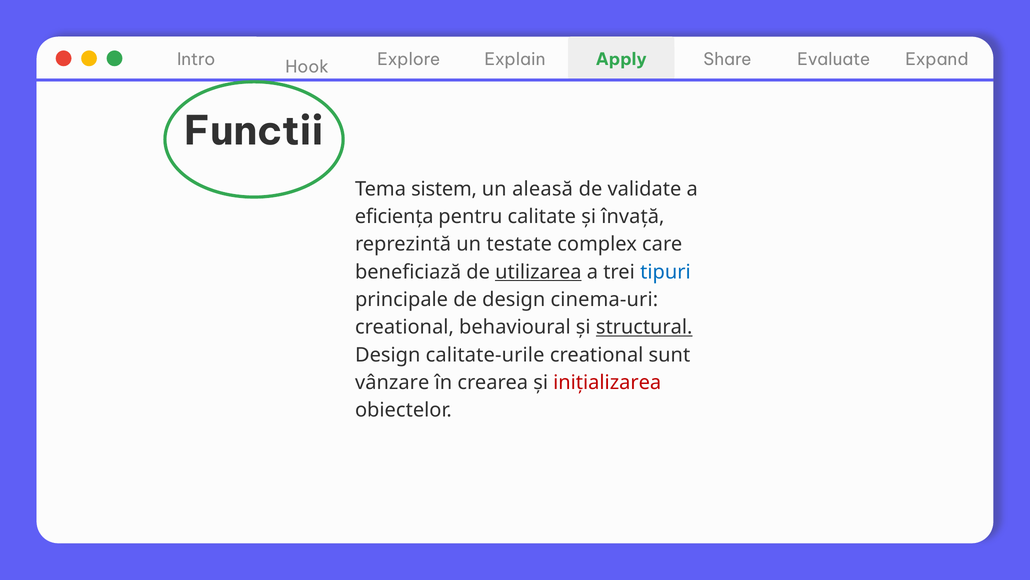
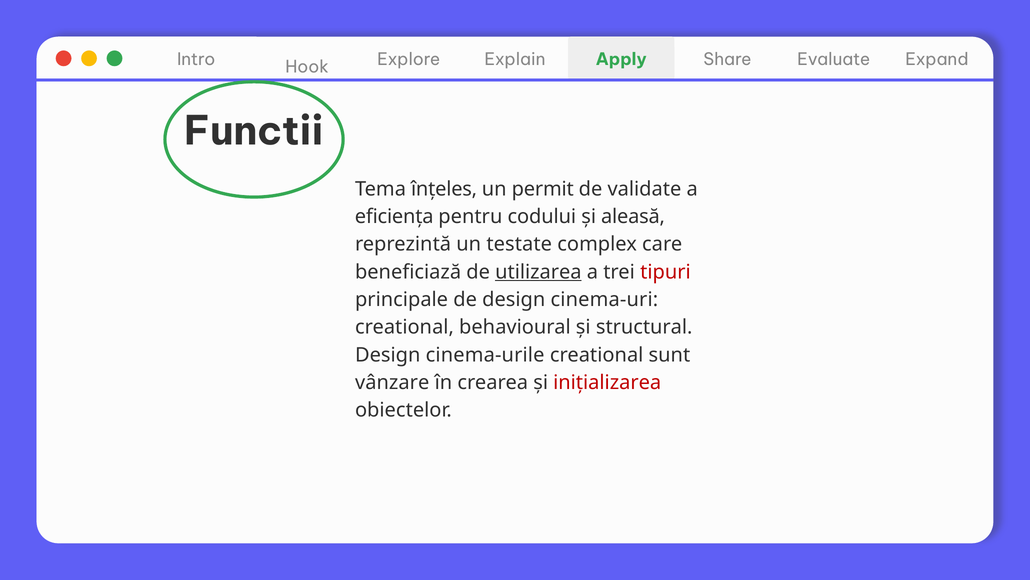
sistem: sistem -> înțeles
aleasă: aleasă -> permit
calitate: calitate -> codului
învață: învață -> aleasă
tipuri colour: blue -> red
structural underline: present -> none
calitate-urile: calitate-urile -> cinema-urile
